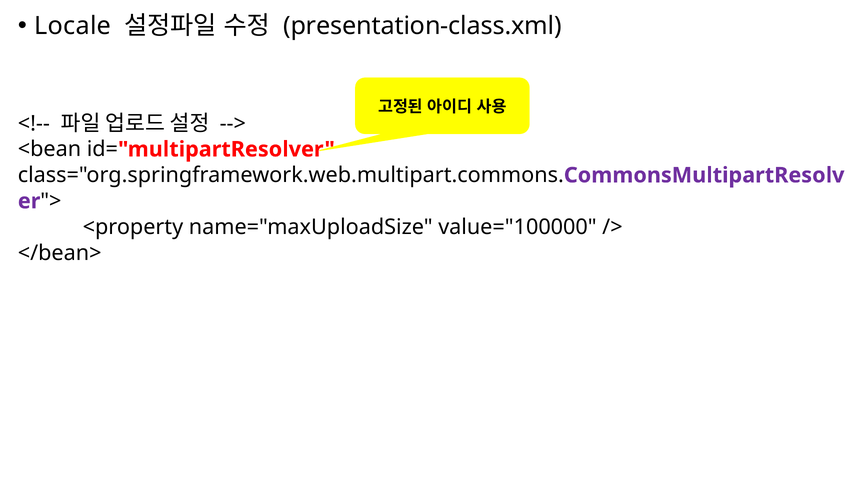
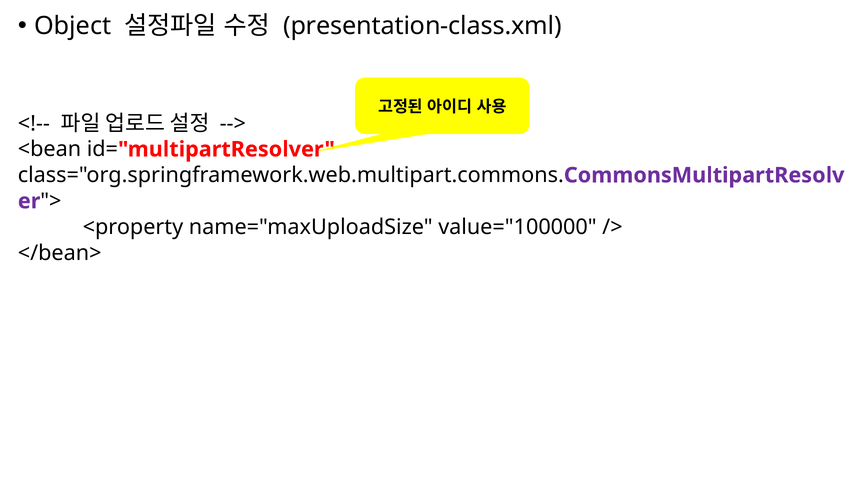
Locale: Locale -> Object
